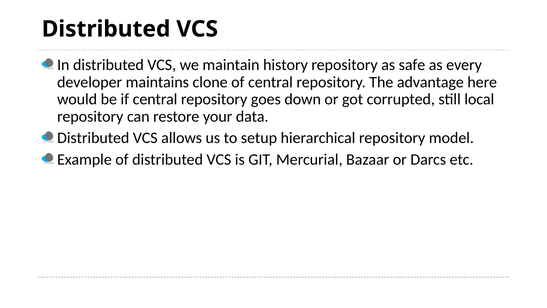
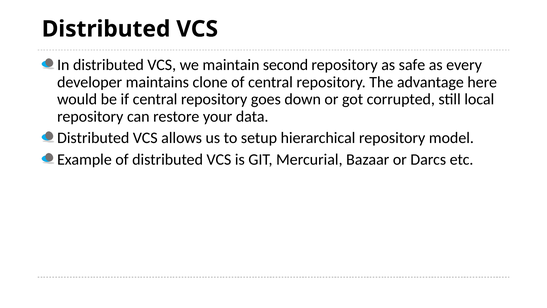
history: history -> second
